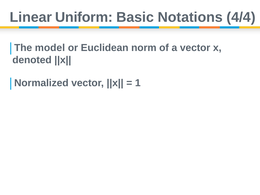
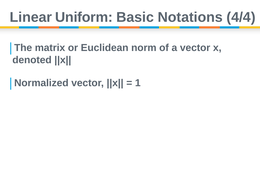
model: model -> matrix
